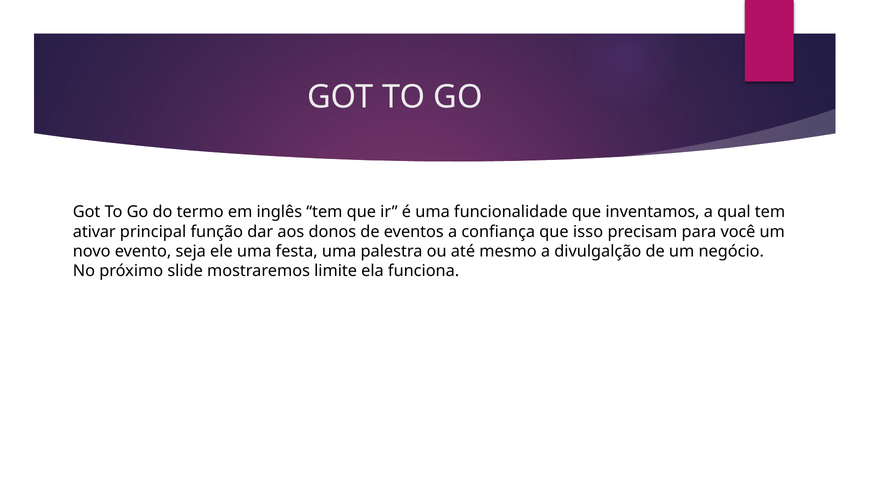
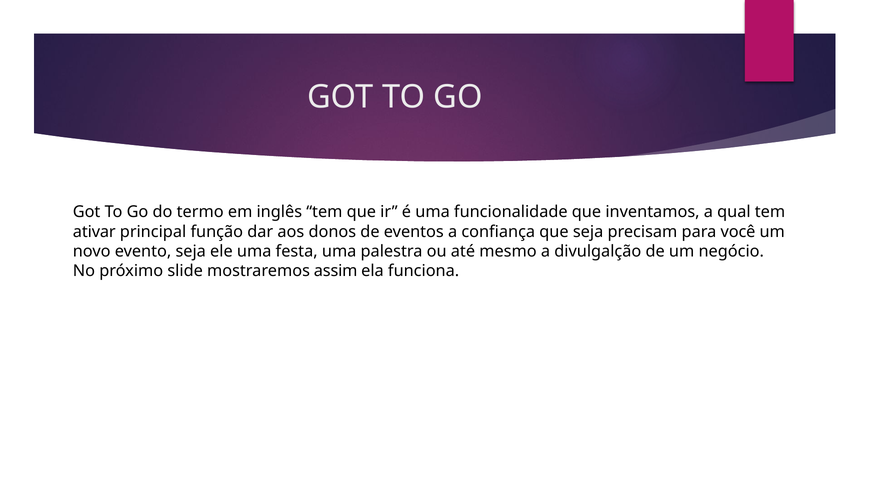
que isso: isso -> seja
limite: limite -> assim
